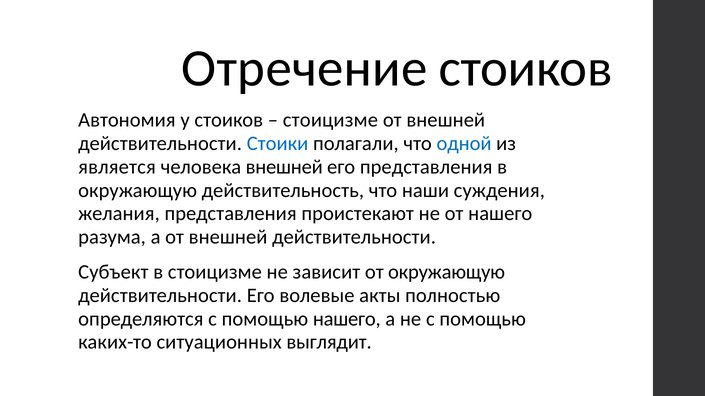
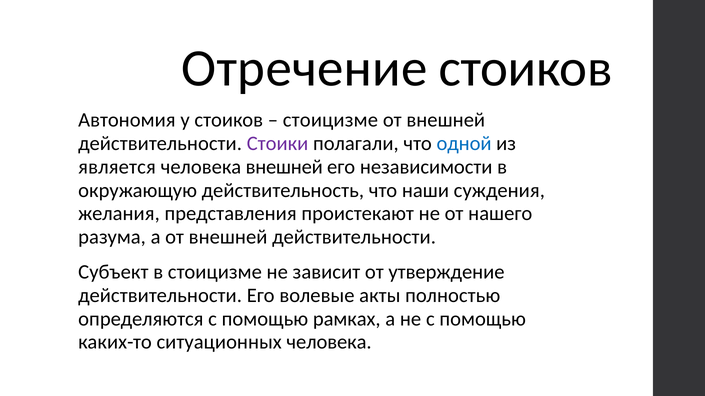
Стоики colour: blue -> purple
его представления: представления -> независимости
от окружающую: окружающую -> утверждение
помощью нашего: нашего -> рамках
ситуационных выглядит: выглядит -> человека
